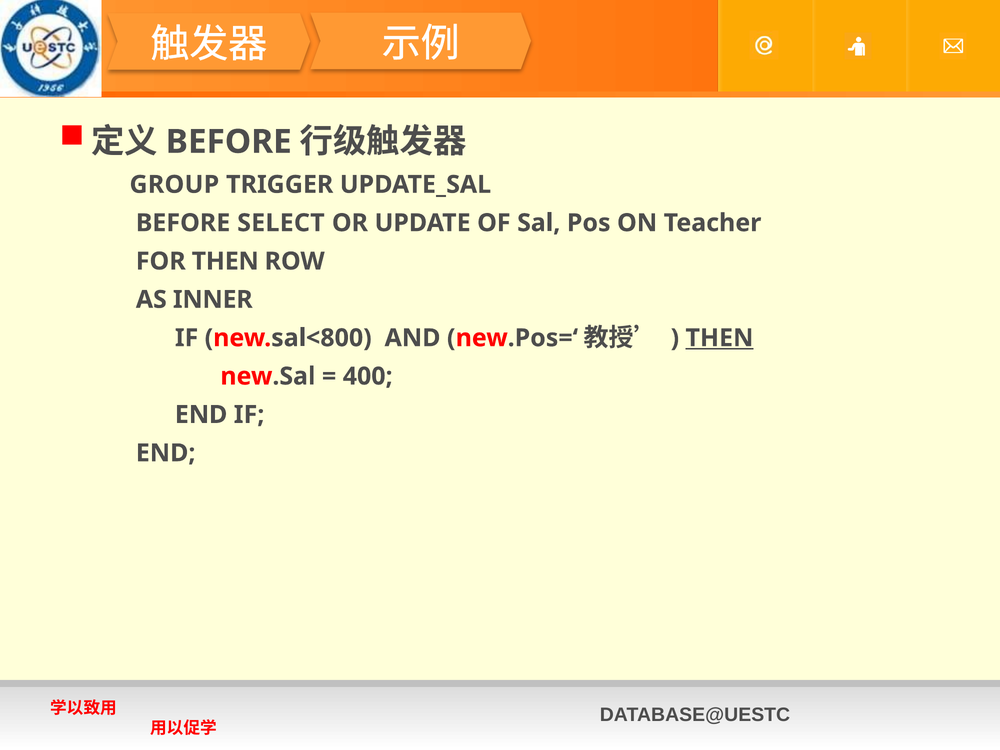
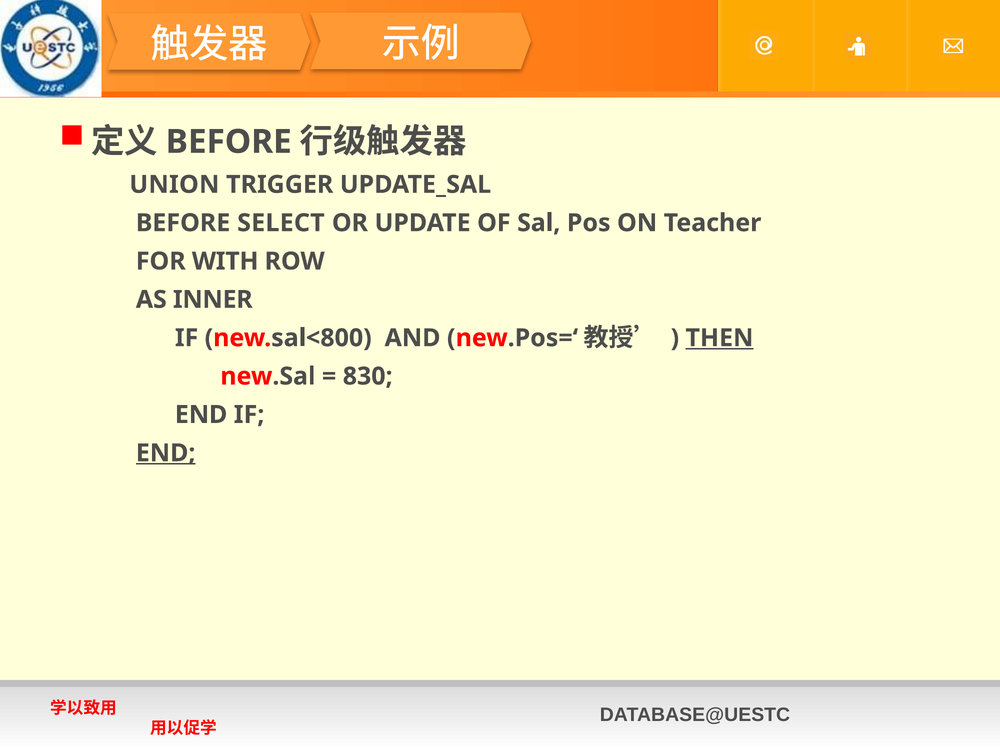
GROUP: GROUP -> UNION
FOR THEN: THEN -> WITH
400: 400 -> 830
END at (166, 453) underline: none -> present
